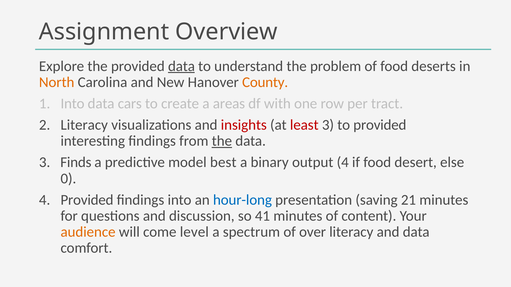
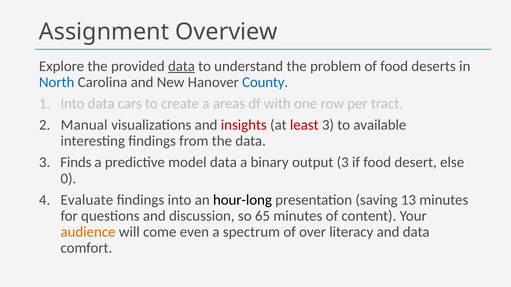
North colour: orange -> blue
County colour: orange -> blue
Literacy at (84, 125): Literacy -> Manual
to provided: provided -> available
the at (222, 141) underline: present -> none
model best: best -> data
output 4: 4 -> 3
Provided at (87, 200): Provided -> Evaluate
hour-long colour: blue -> black
21: 21 -> 13
41: 41 -> 65
level: level -> even
